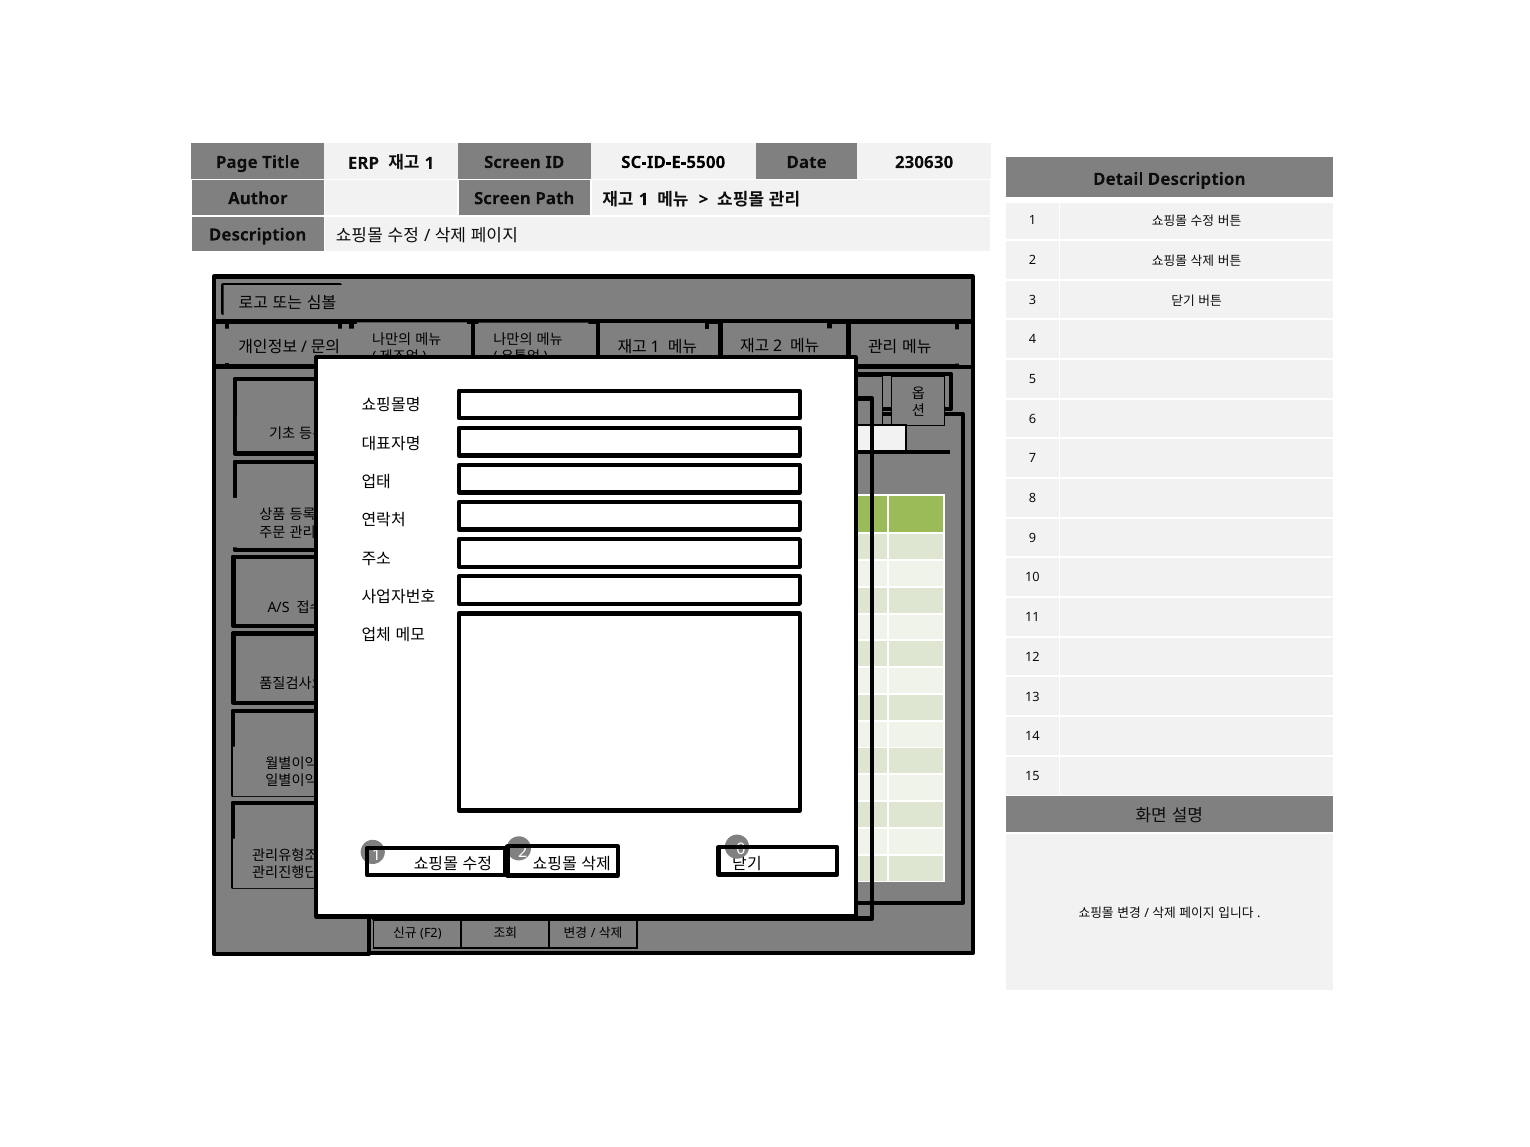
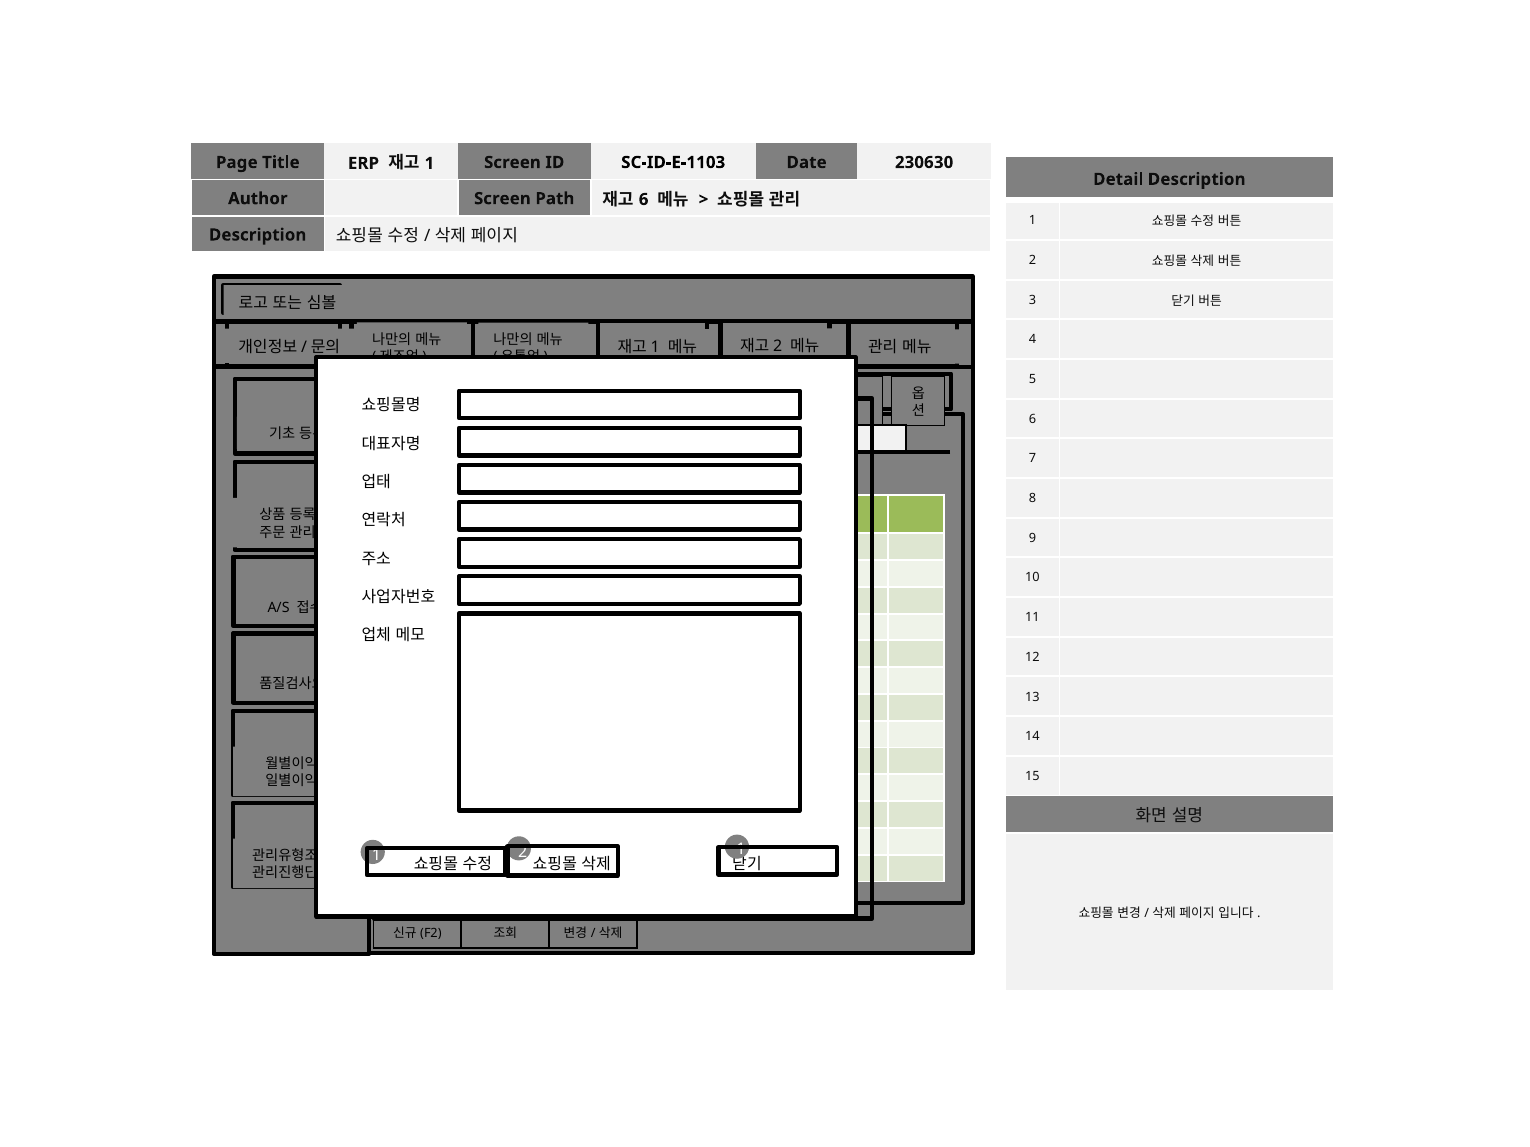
SC-ID-E-5500: SC-ID-E-5500 -> SC-ID-E-1103
1 at (644, 199): 1 -> 6
0 at (741, 849): 0 -> 1
